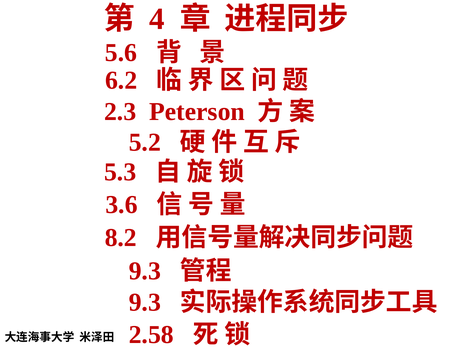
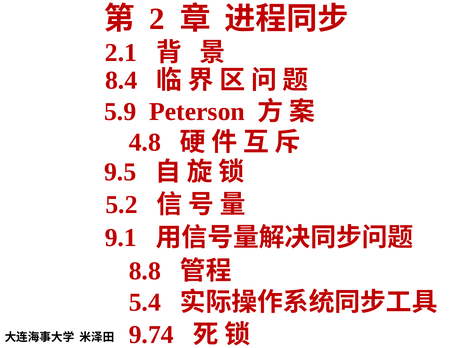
4: 4 -> 2
5.6: 5.6 -> 2.1
6.2: 6.2 -> 8.4
2.3: 2.3 -> 5.9
5.2: 5.2 -> 4.8
5.3: 5.3 -> 9.5
3.6: 3.6 -> 5.2
8.2: 8.2 -> 9.1
9.3 at (145, 271): 9.3 -> 8.8
9.3 at (145, 302): 9.3 -> 5.4
2.58: 2.58 -> 9.74
